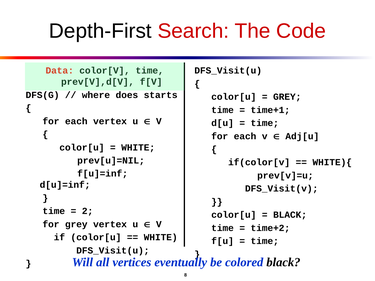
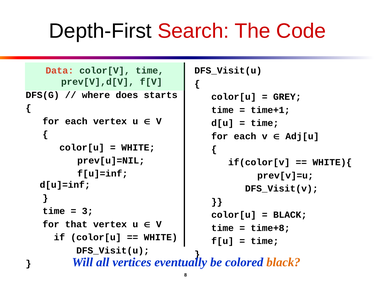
2: 2 -> 3
for grey: grey -> that
time+2: time+2 -> time+8
black at (283, 263) colour: black -> orange
